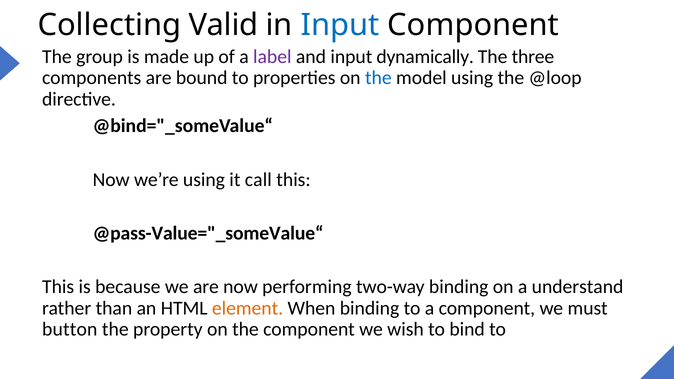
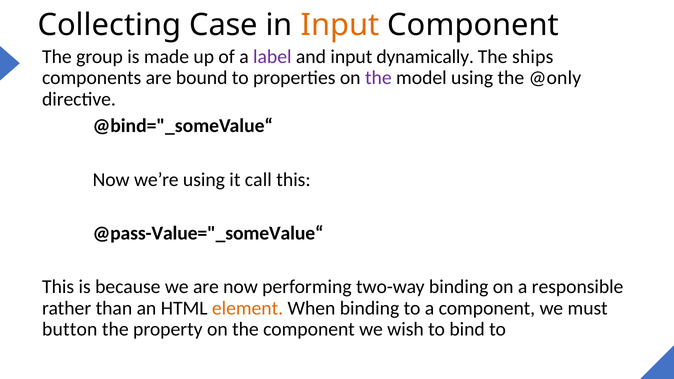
Valid: Valid -> Case
Input at (340, 25) colour: blue -> orange
three: three -> ships
the at (378, 78) colour: blue -> purple
@loop: @loop -> @only
understand: understand -> responsible
